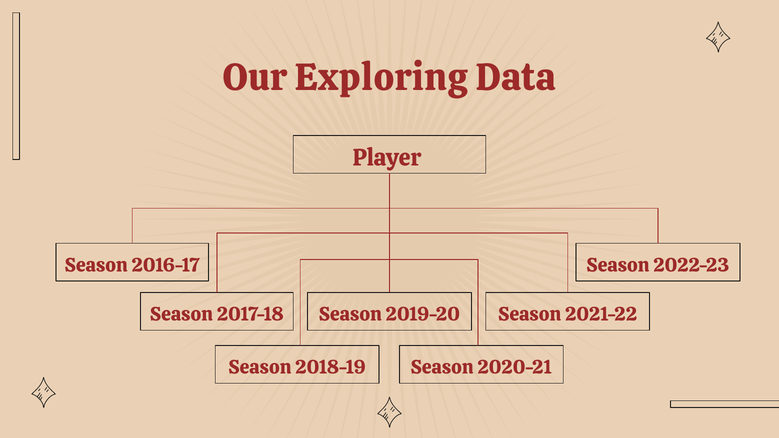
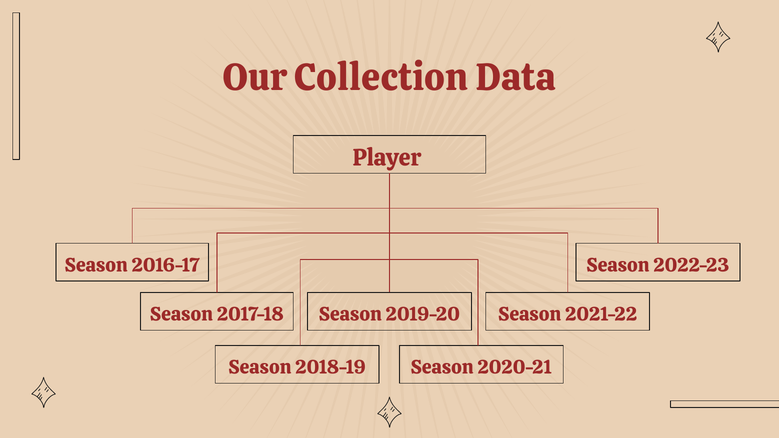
Exploring: Exploring -> Collection
